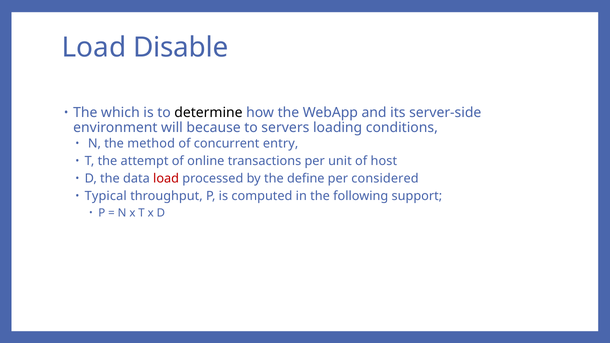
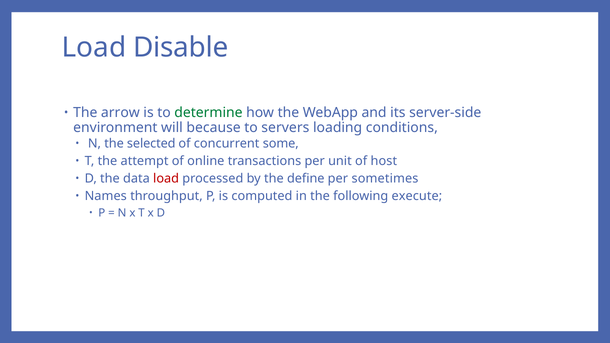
which: which -> arrow
determine colour: black -> green
method: method -> selected
entry: entry -> some
considered: considered -> sometimes
Typical: Typical -> Names
support: support -> execute
